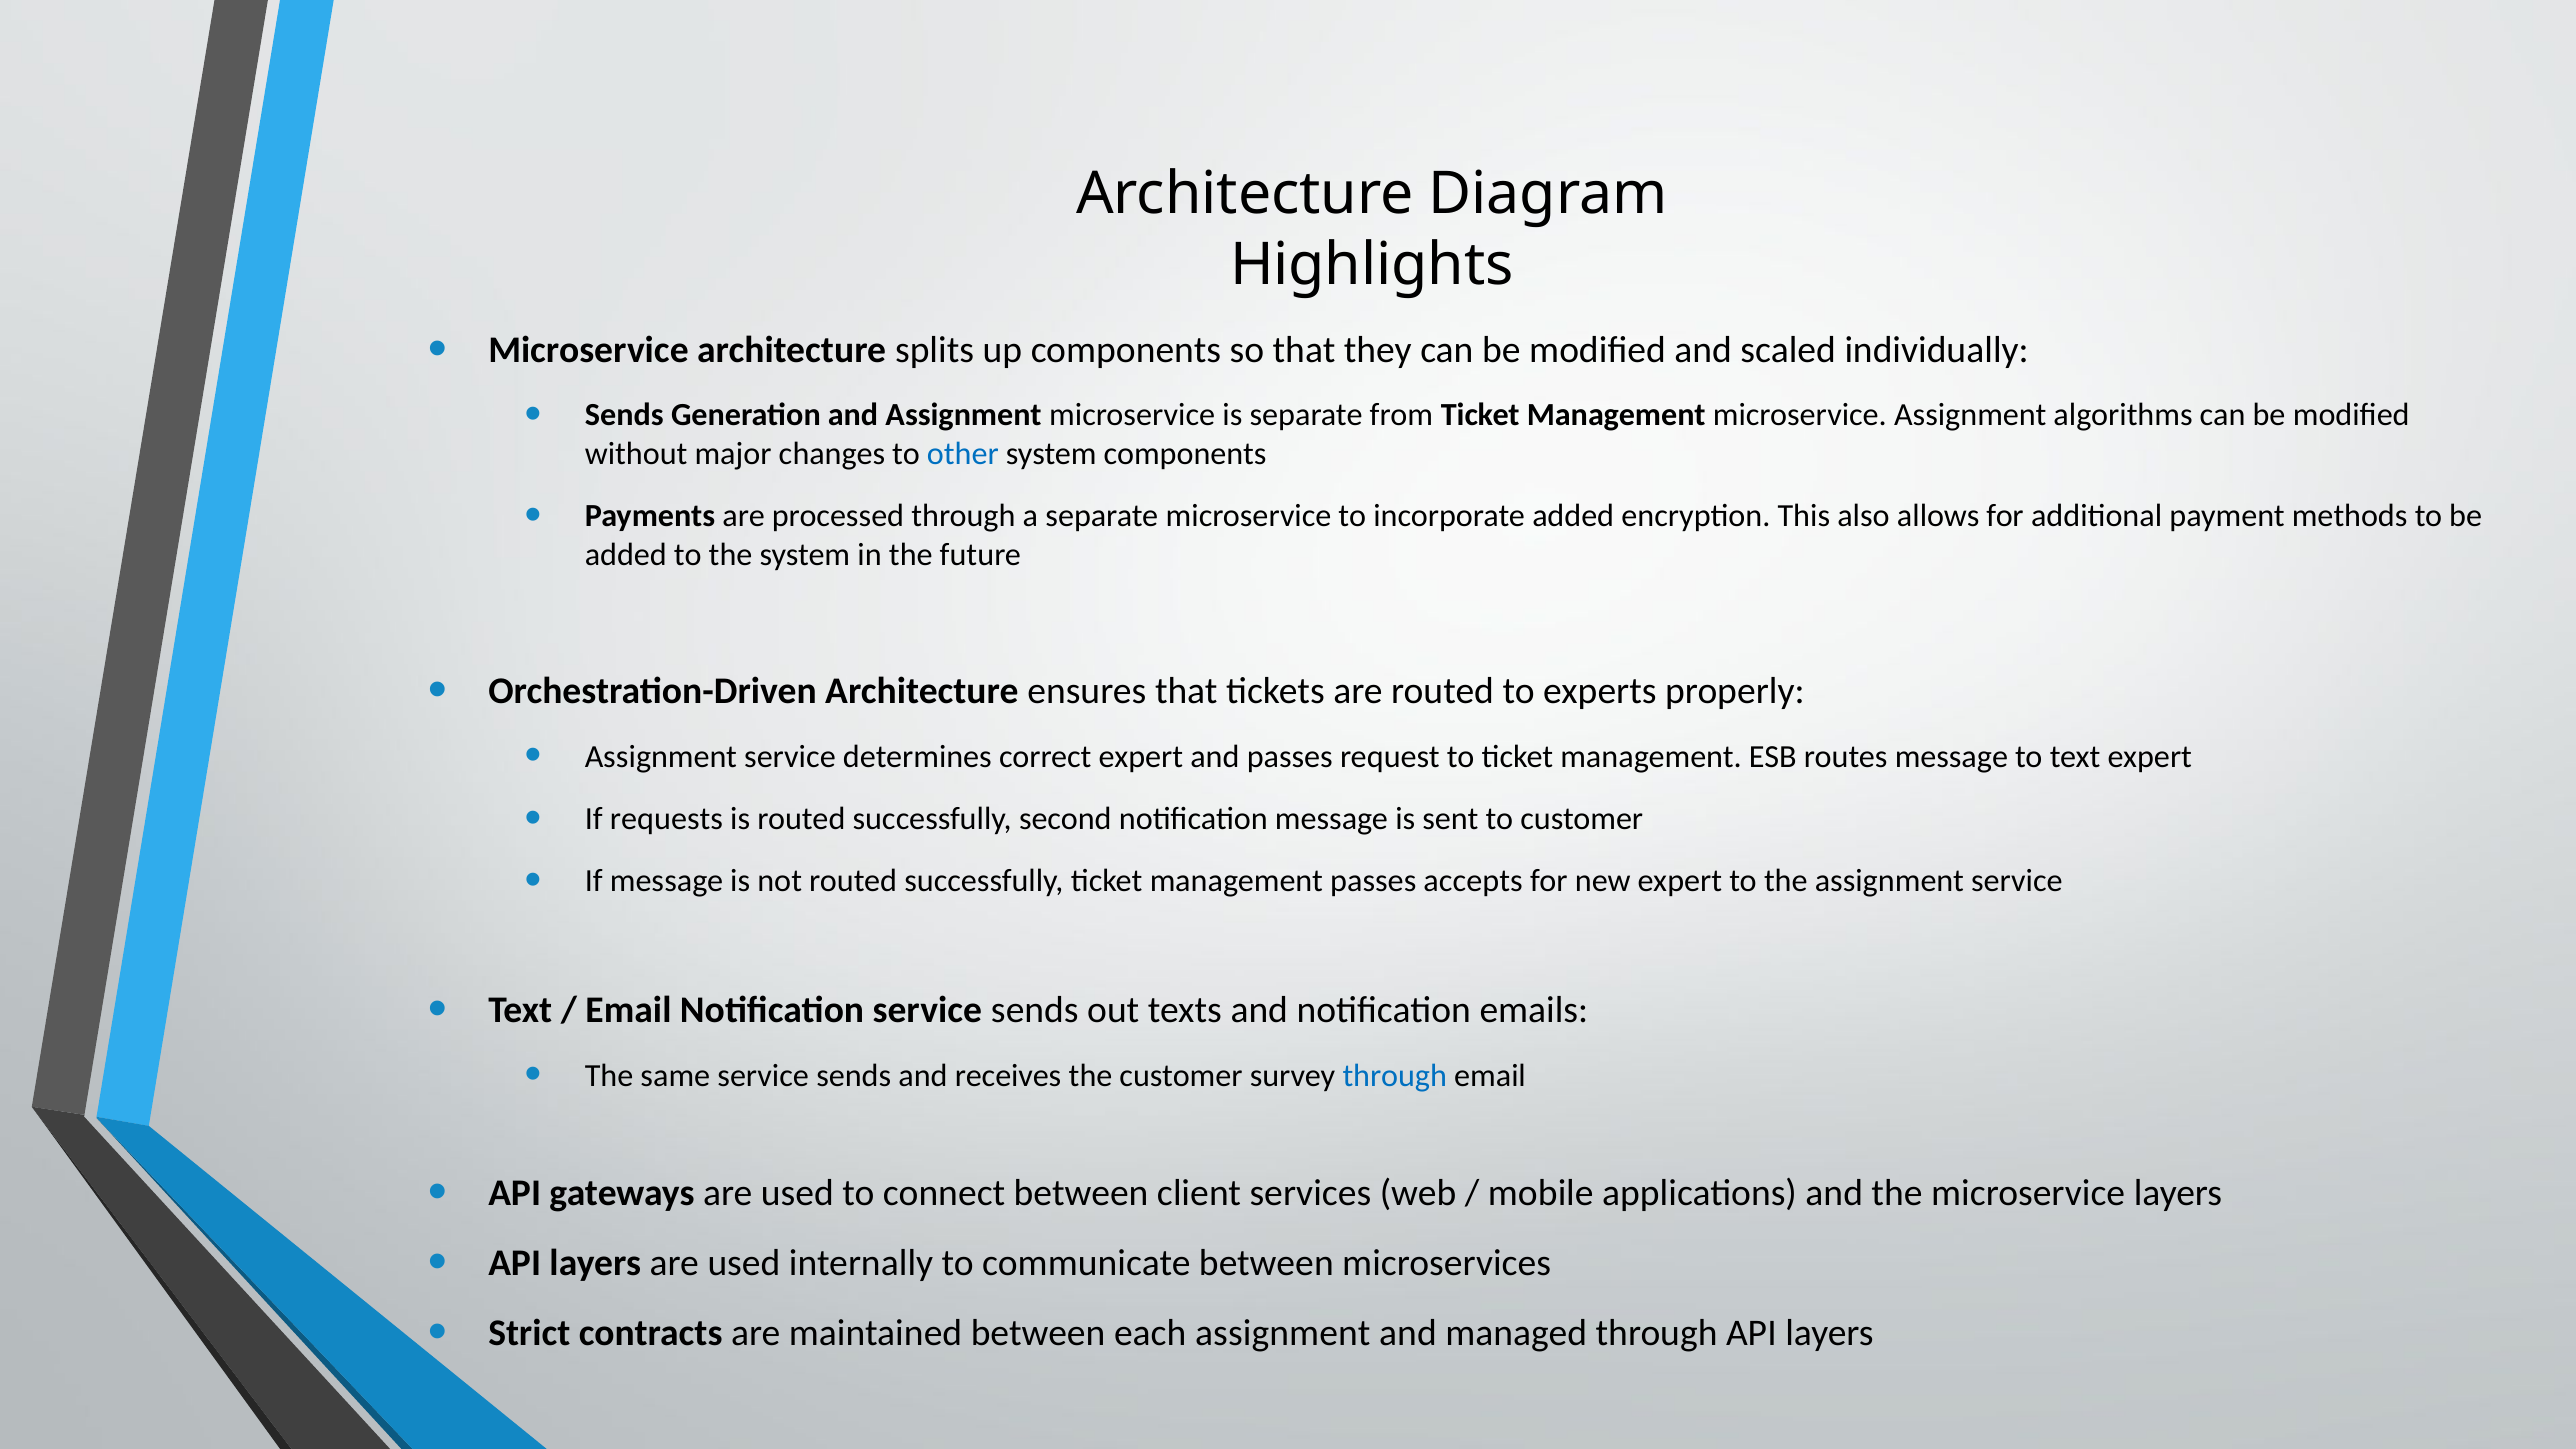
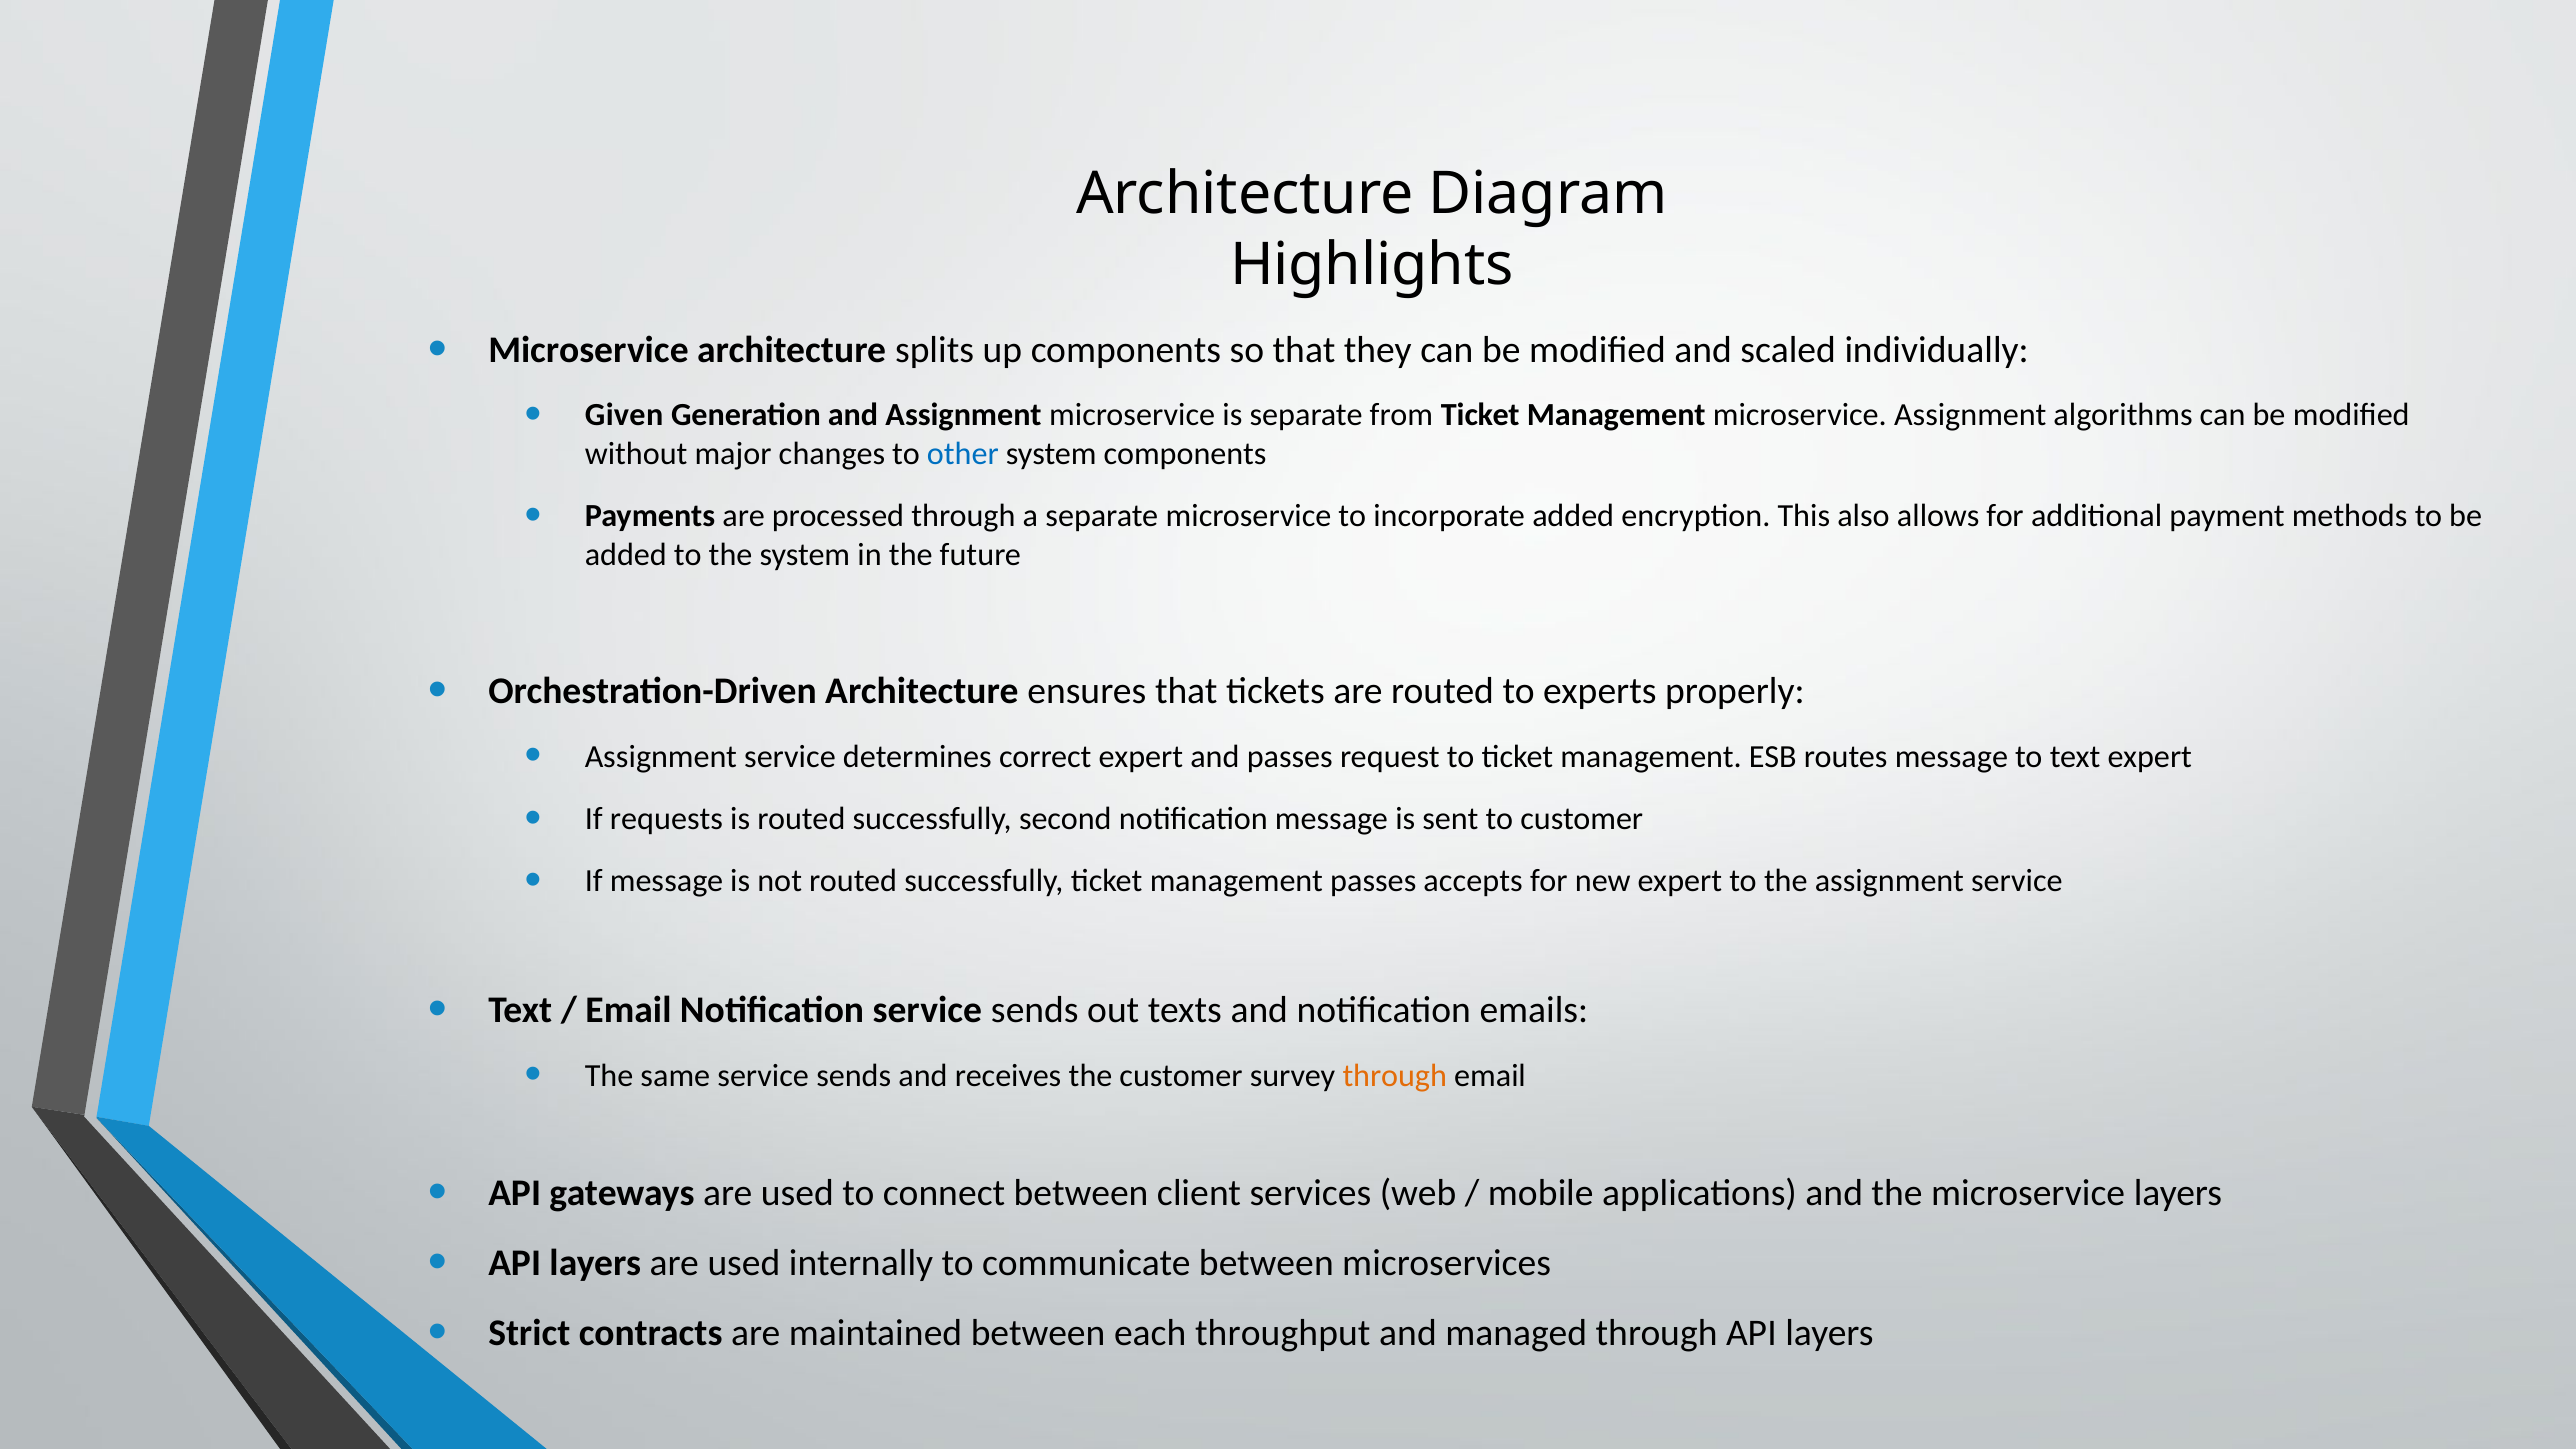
Sends at (624, 415): Sends -> Given
through at (1395, 1076) colour: blue -> orange
each assignment: assignment -> throughput
